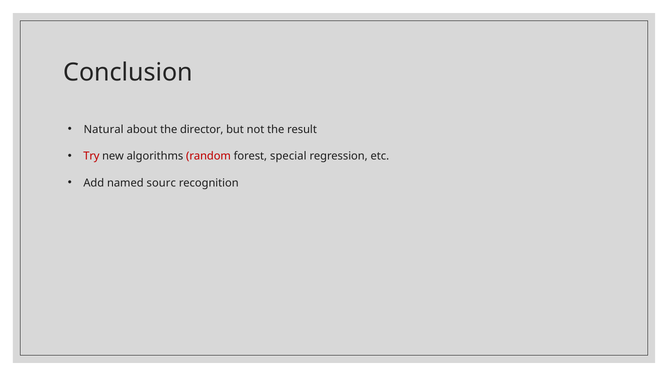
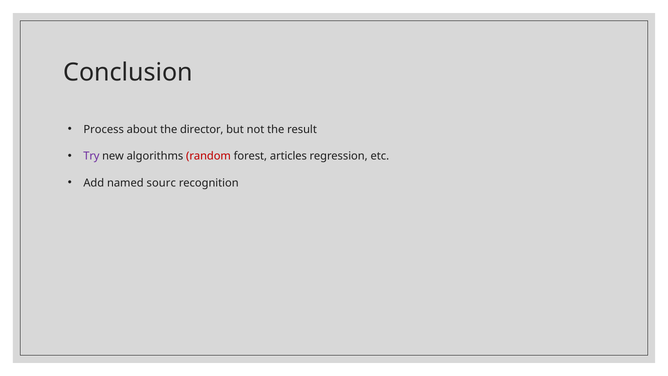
Natural: Natural -> Process
Try colour: red -> purple
special: special -> articles
